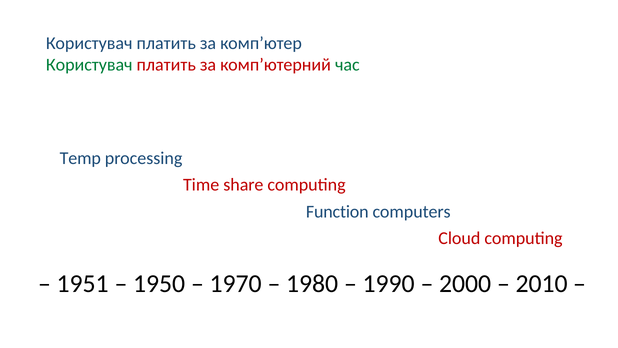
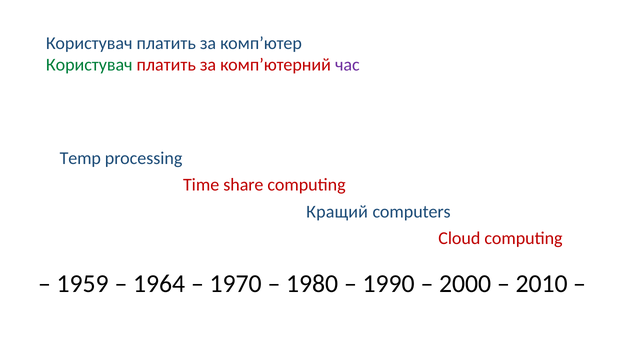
час colour: green -> purple
Function: Function -> Кращий
1951: 1951 -> 1959
1950: 1950 -> 1964
